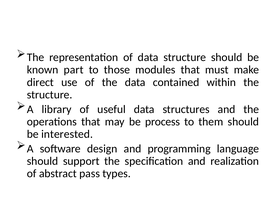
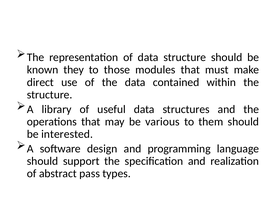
part: part -> they
process: process -> various
